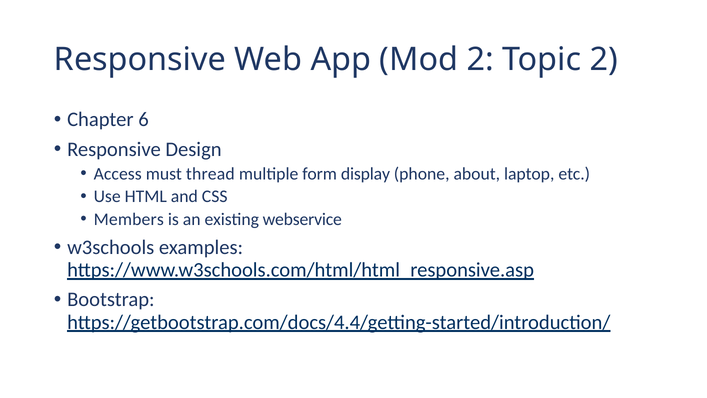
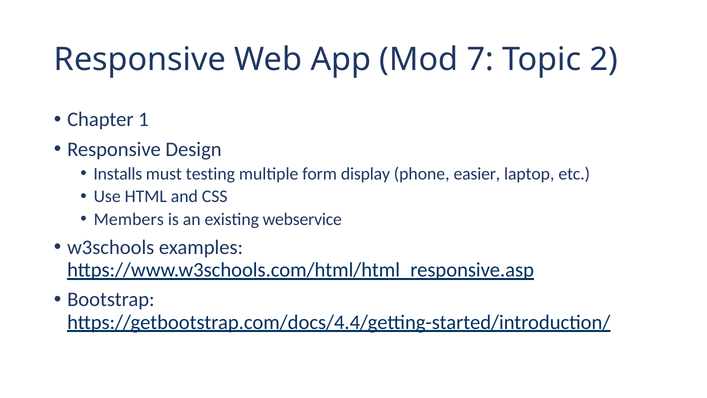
Mod 2: 2 -> 7
6: 6 -> 1
Access: Access -> Installs
thread: thread -> testing
about: about -> easier
